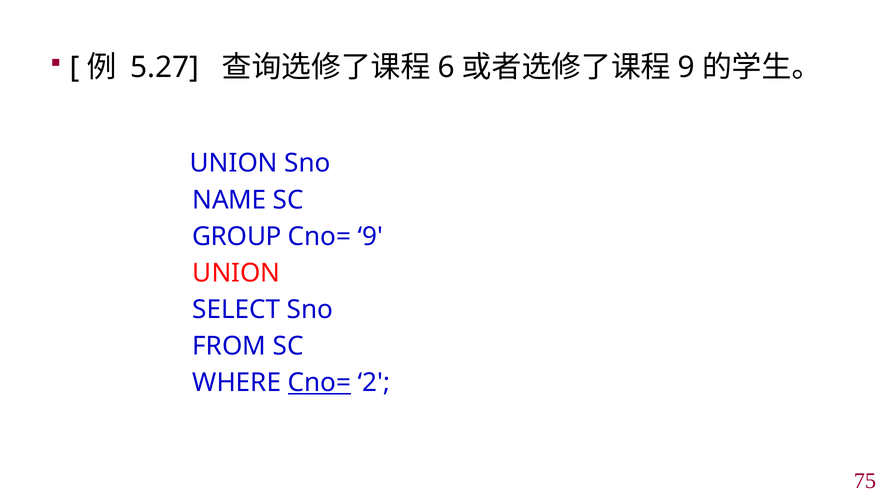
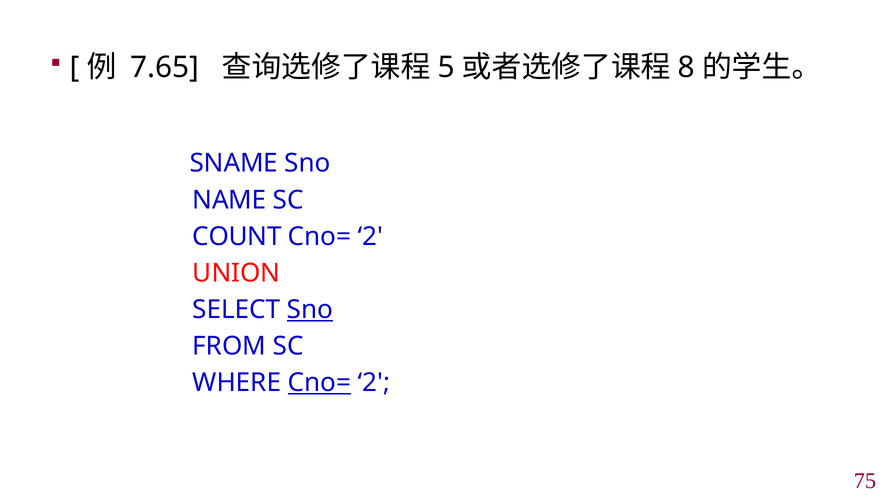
5.27: 5.27 -> 7.65
6: 6 -> 5
9 at (687, 68): 9 -> 8
UNION at (234, 163): UNION -> SNAME
GROUP: GROUP -> COUNT
9 at (370, 237): 9 -> 2
Sno at (310, 310) underline: none -> present
